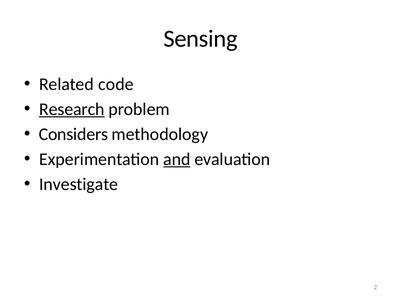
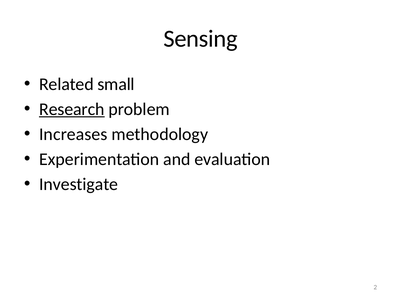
code: code -> small
Considers: Considers -> Increases
and underline: present -> none
